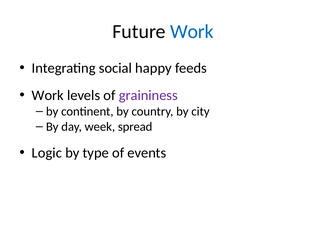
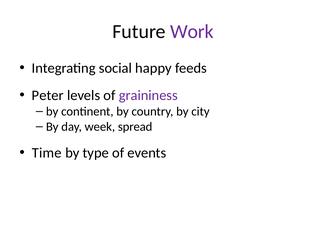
Work at (192, 32) colour: blue -> purple
Work at (48, 96): Work -> Peter
Logic: Logic -> Time
